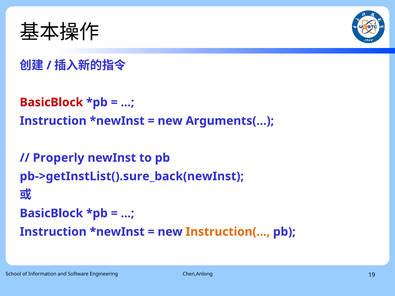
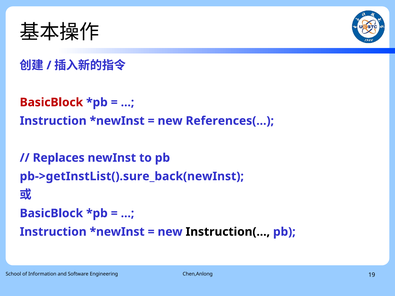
Arguments(: Arguments( -> References(
Properly: Properly -> Replaces
Instruction( colour: orange -> black
